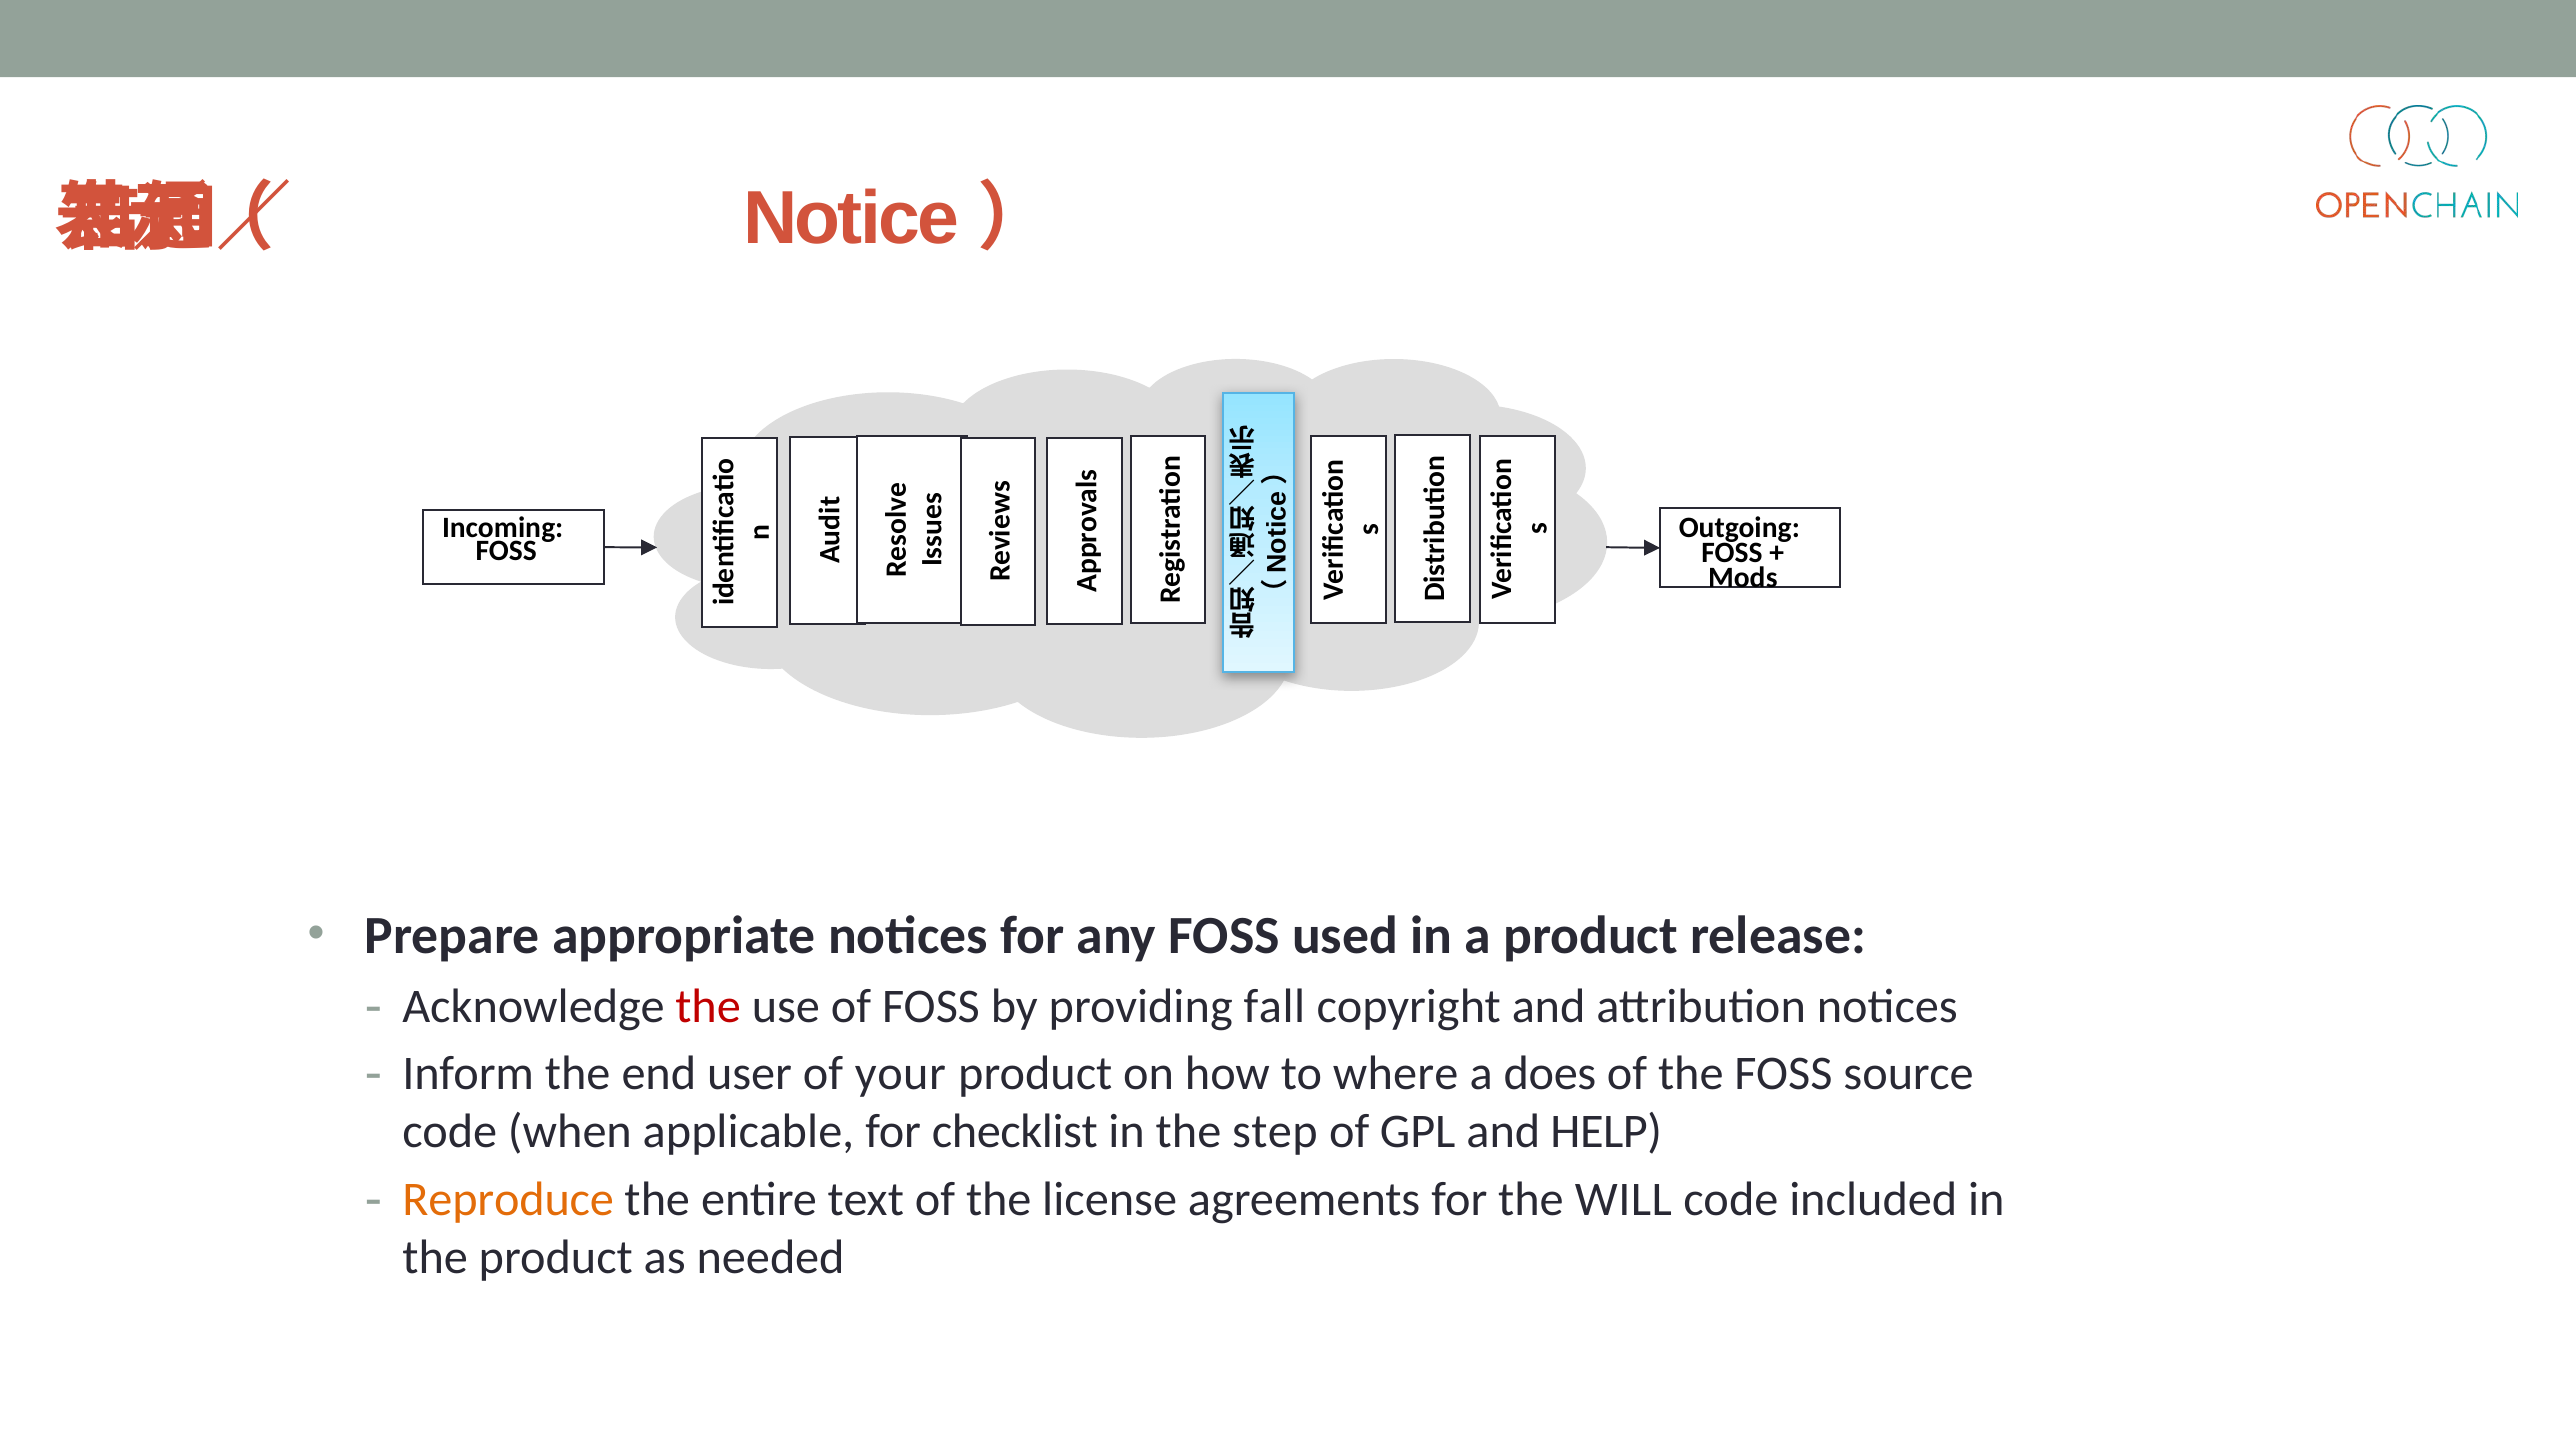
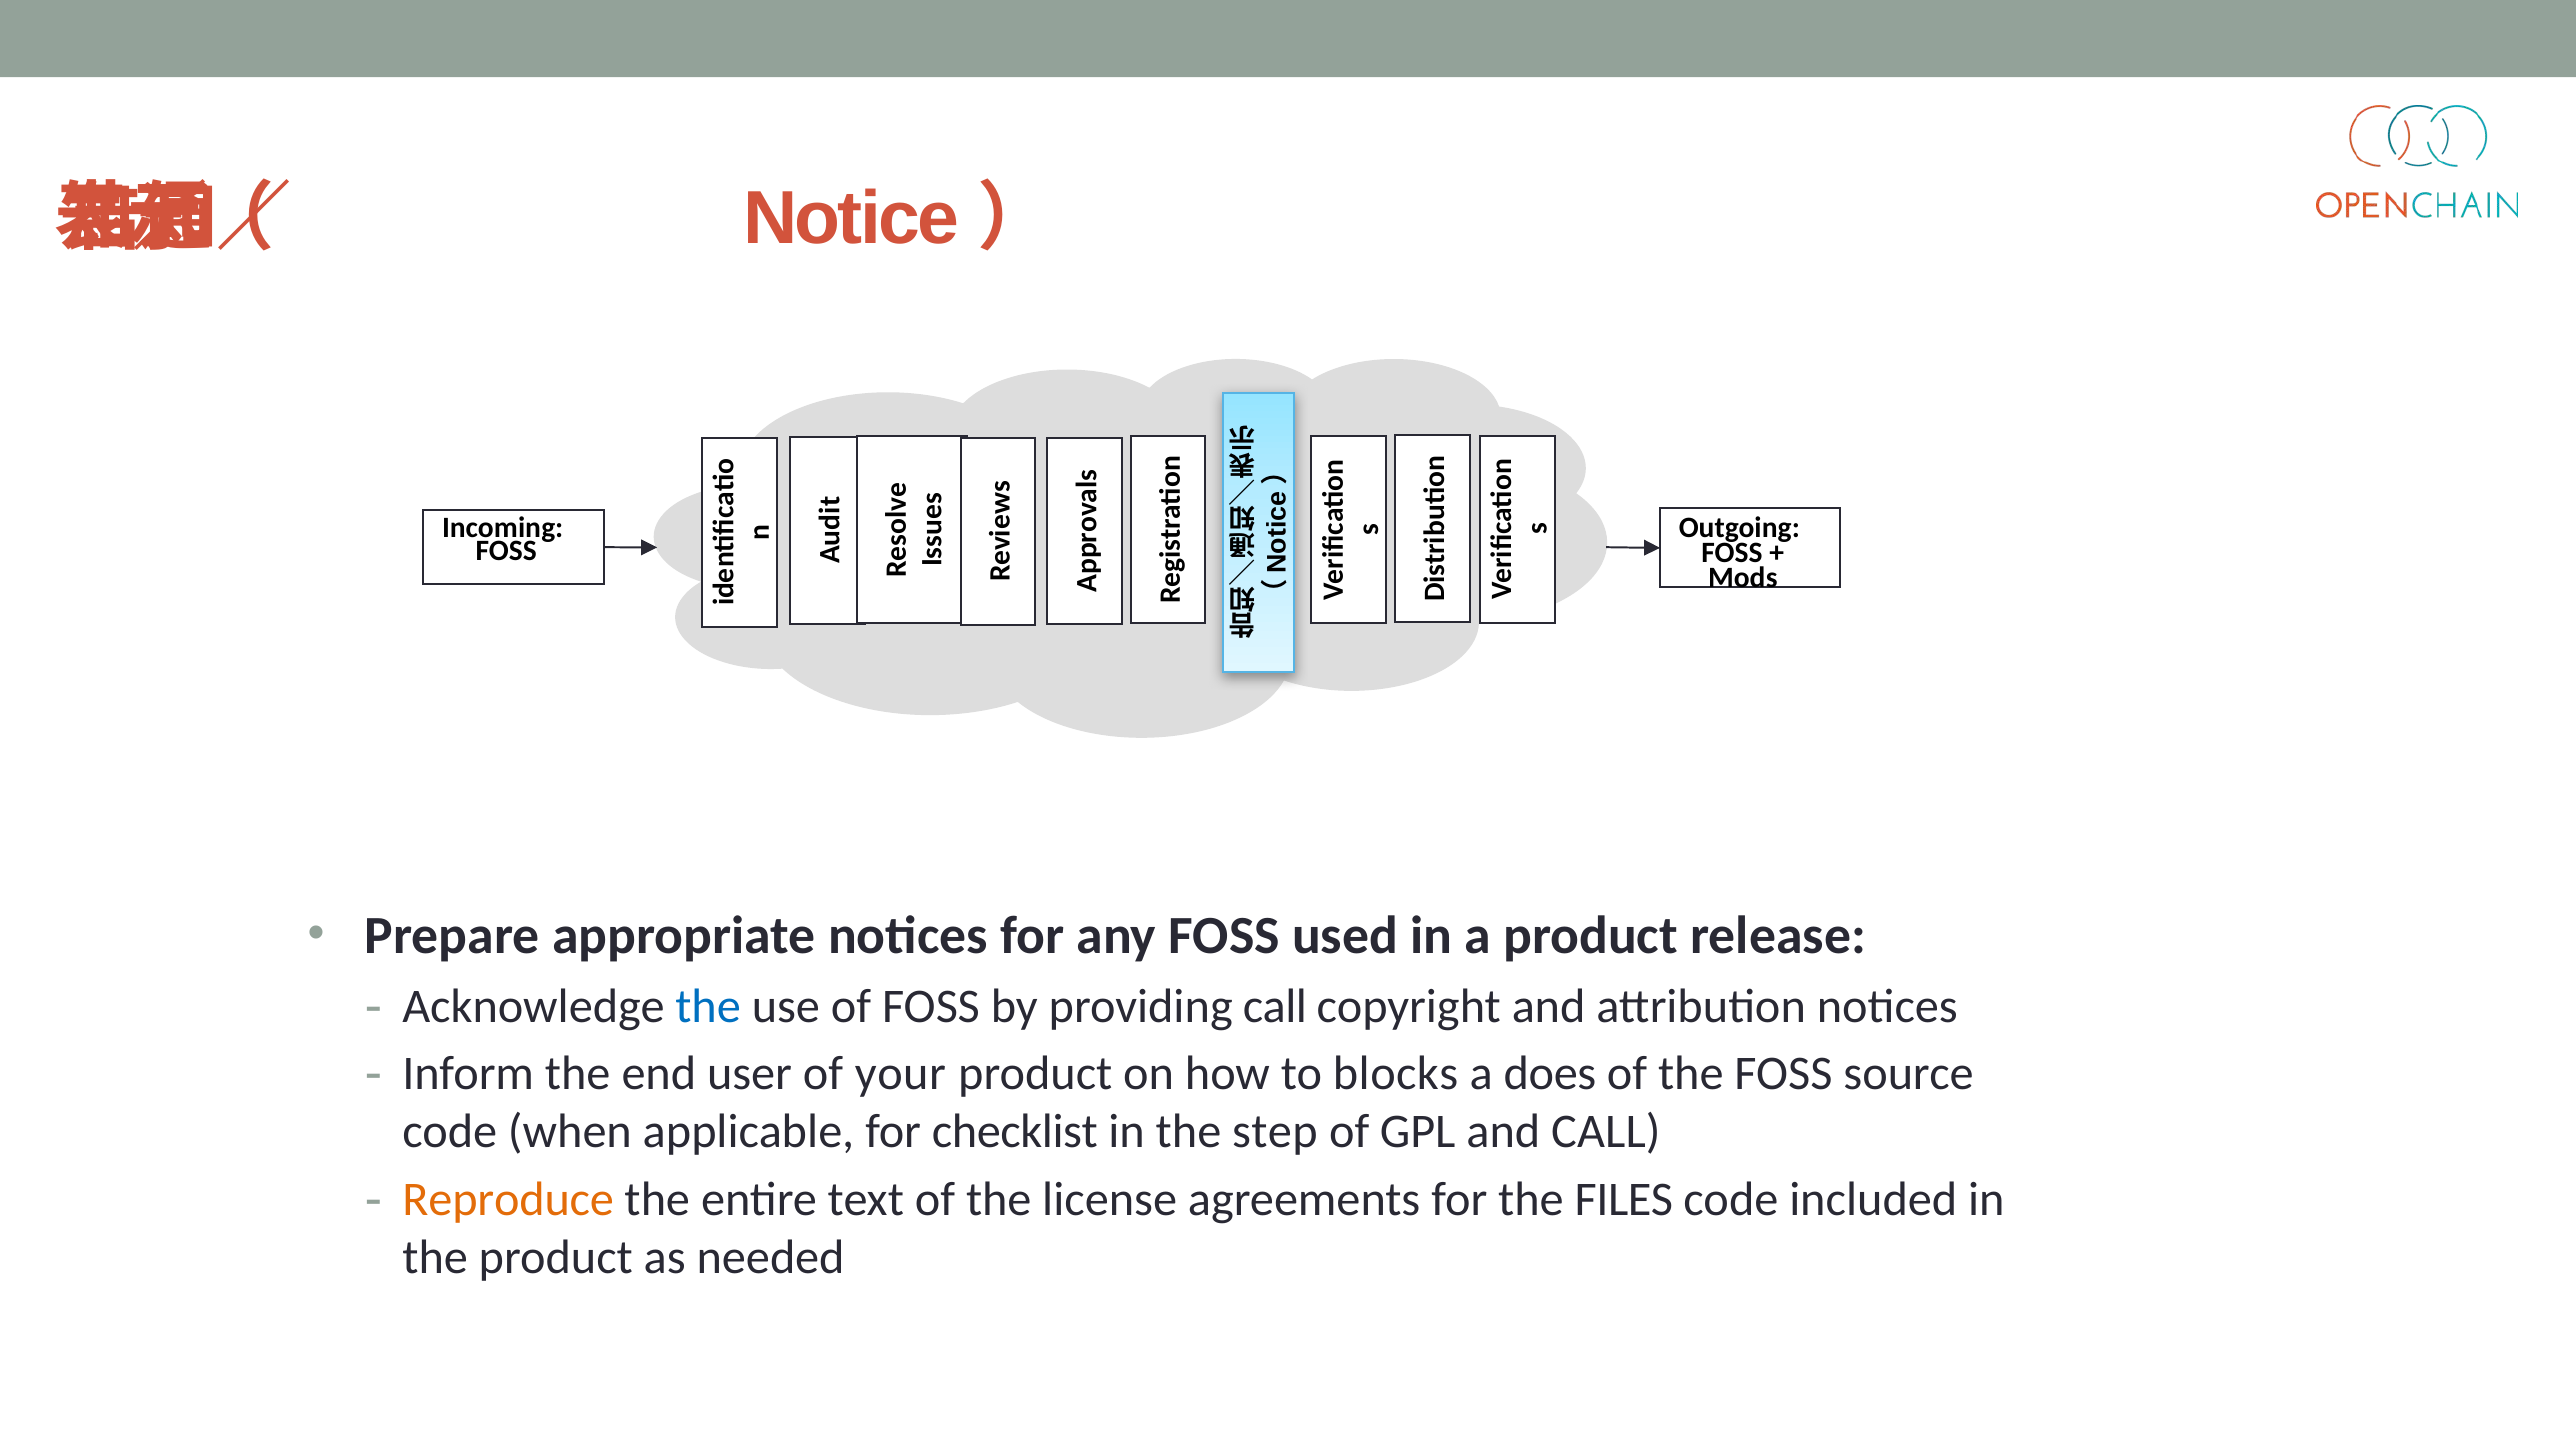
the at (708, 1006) colour: red -> blue
providing fall: fall -> call
where: where -> blocks
and HELP: HELP -> CALL
WILL: WILL -> FILES
